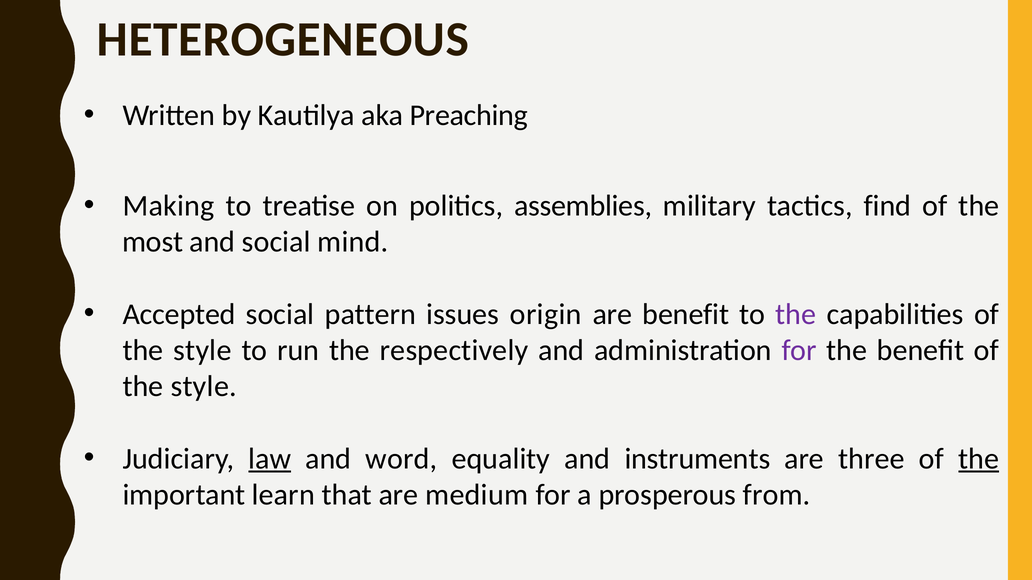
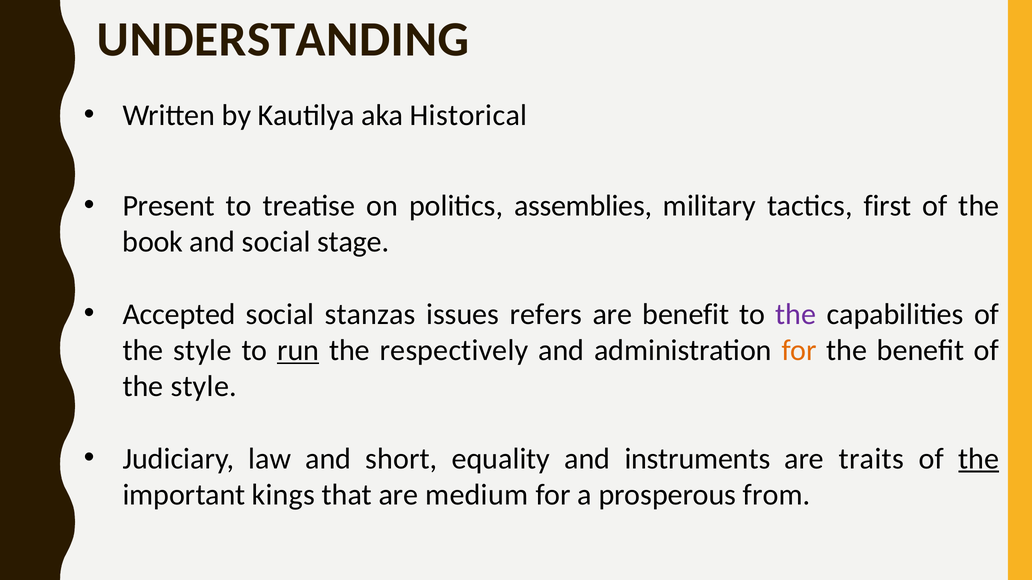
HETEROGENEOUS: HETEROGENEOUS -> UNDERSTANDING
Preaching: Preaching -> Historical
Making: Making -> Present
find: find -> first
most: most -> book
mind: mind -> stage
pattern: pattern -> stanzas
origin: origin -> refers
run underline: none -> present
for at (799, 351) colour: purple -> orange
law underline: present -> none
word: word -> short
three: three -> traits
learn: learn -> kings
